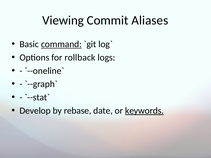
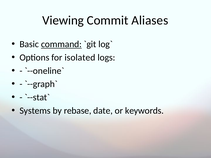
rollback: rollback -> isolated
Develop: Develop -> Systems
keywords underline: present -> none
